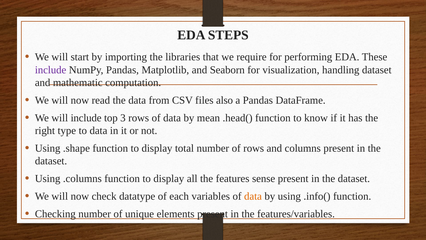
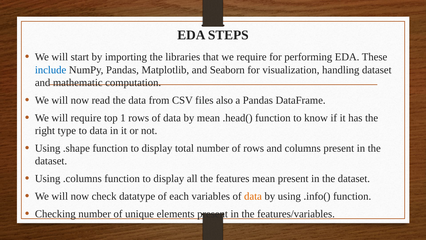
include at (51, 70) colour: purple -> blue
will include: include -> require
3: 3 -> 1
features sense: sense -> mean
